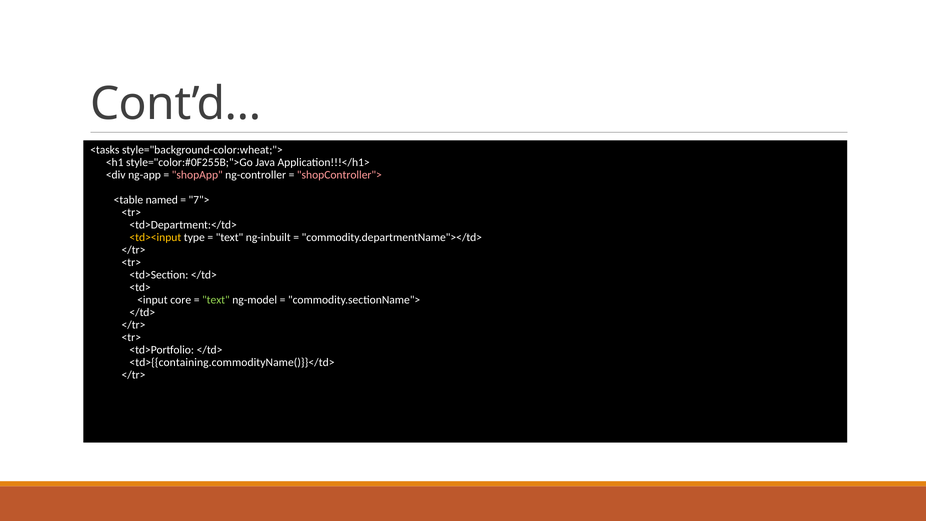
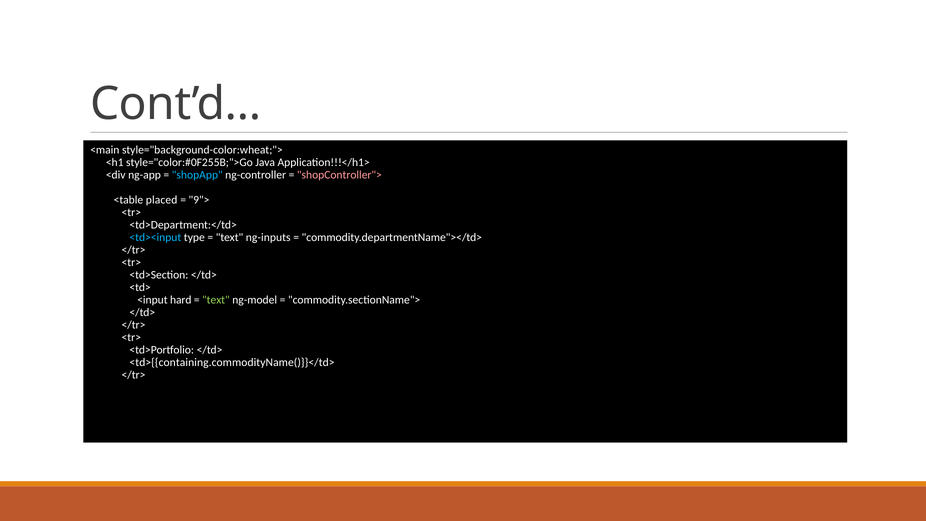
<tasks: <tasks -> <main
shopApp colour: pink -> light blue
named: named -> placed
7">: 7"> -> 9">
<td><input colour: yellow -> light blue
ng-inbuilt: ng-inbuilt -> ng-inputs
core: core -> hard
